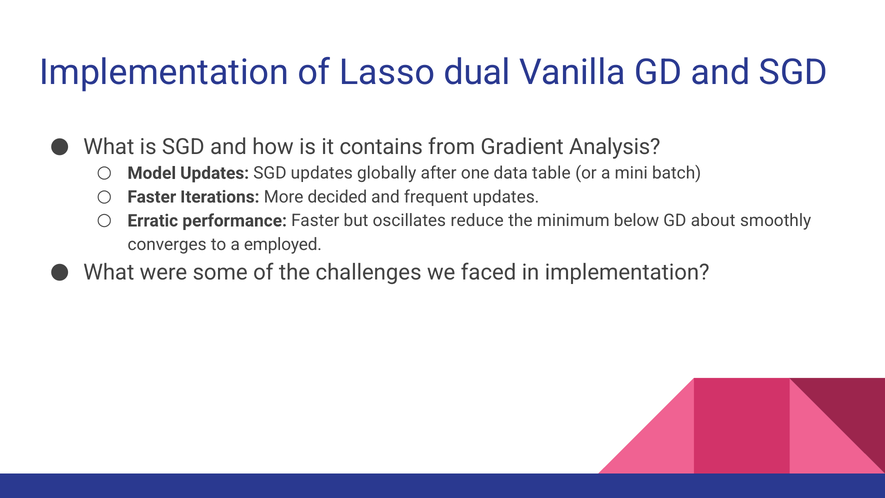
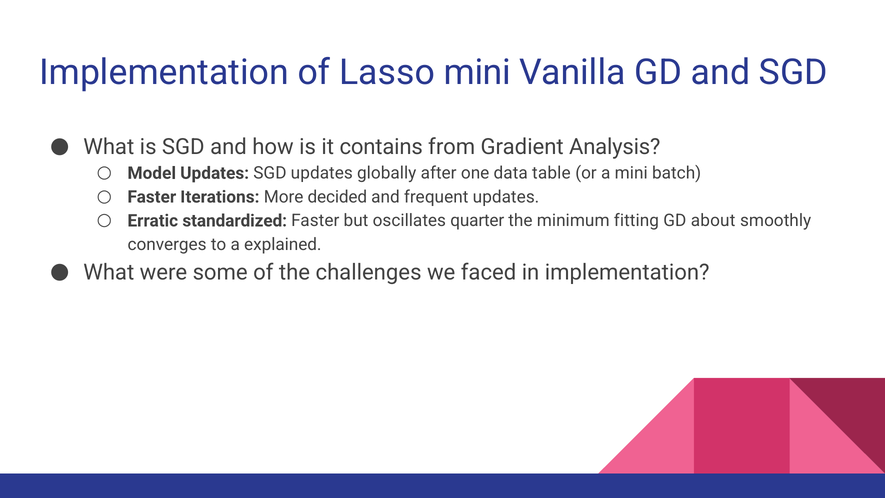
Lasso dual: dual -> mini
performance: performance -> standardized
reduce: reduce -> quarter
below: below -> fitting
employed: employed -> explained
